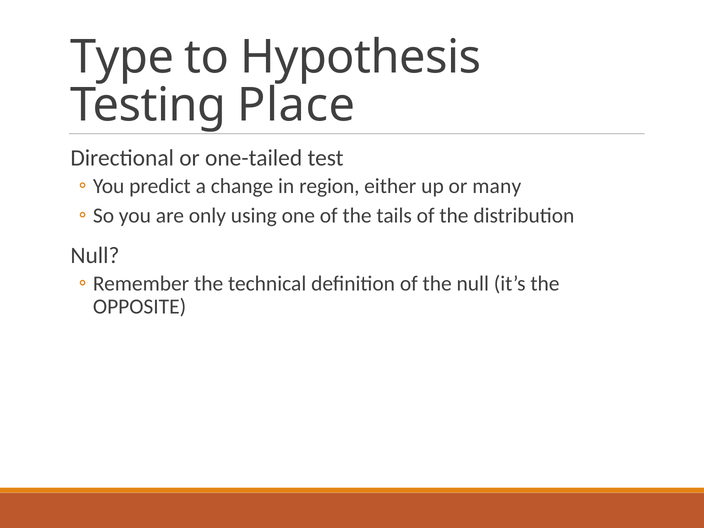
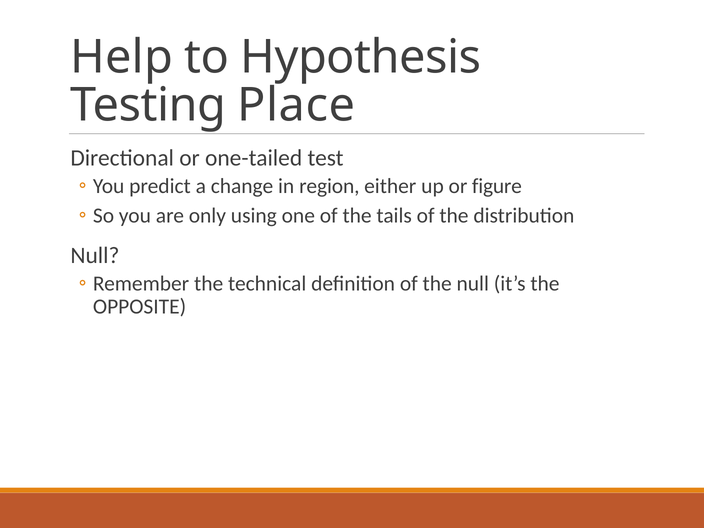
Type: Type -> Help
many: many -> figure
